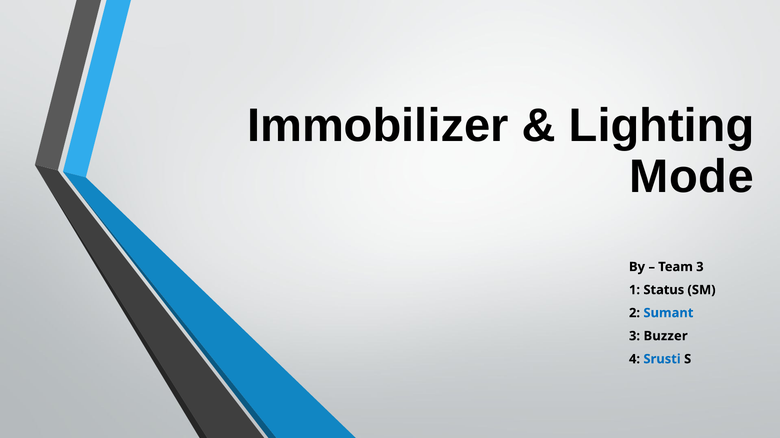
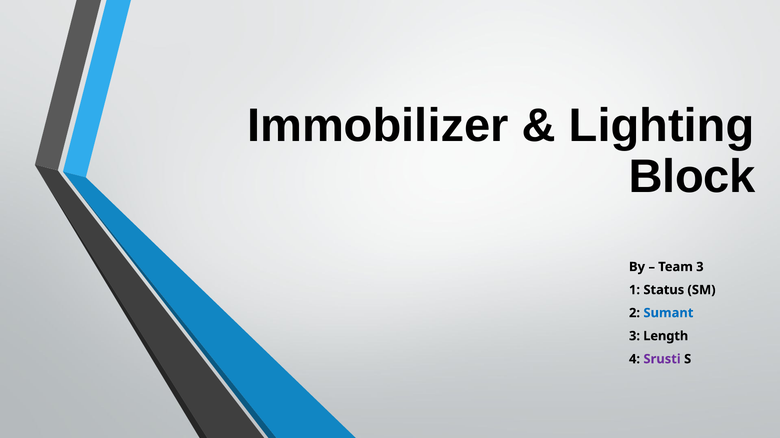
Mode: Mode -> Block
Buzzer: Buzzer -> Length
Srusti colour: blue -> purple
